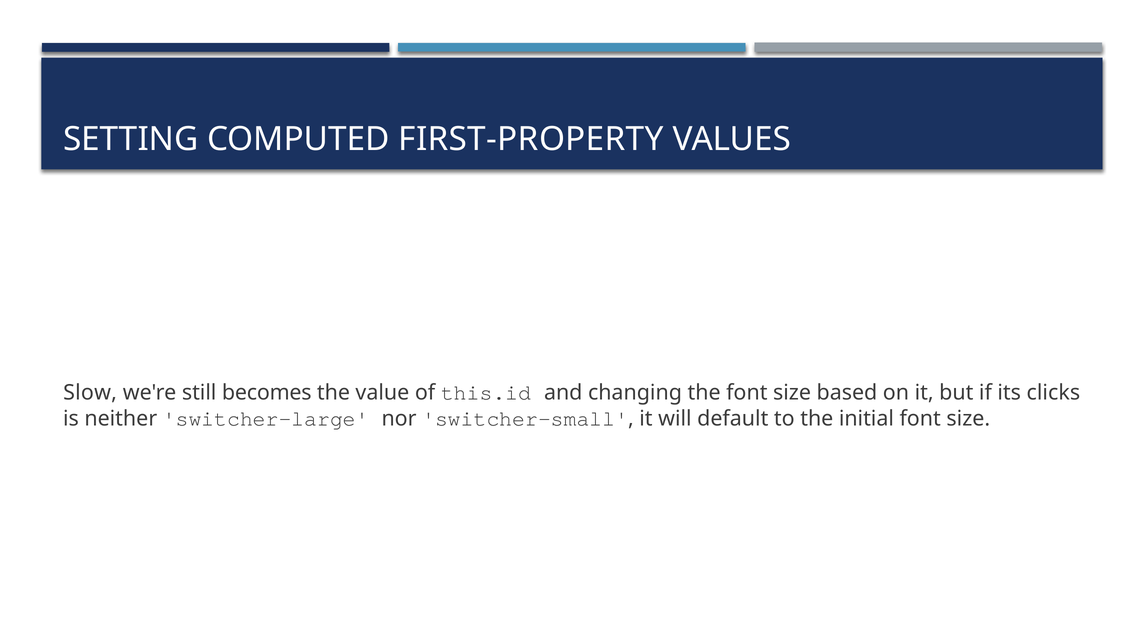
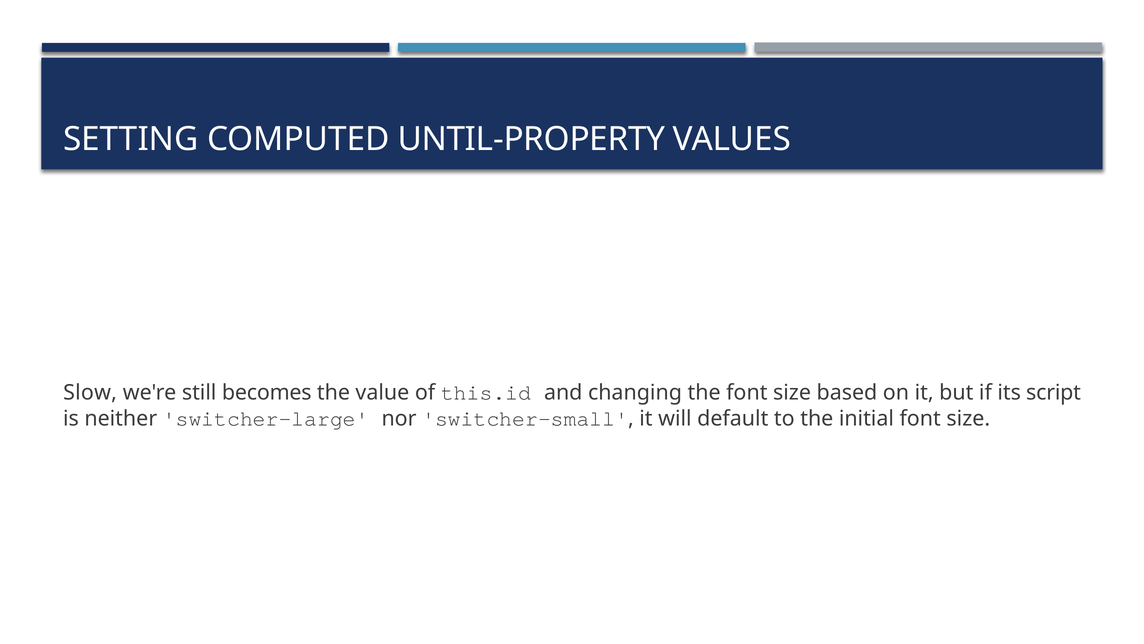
FIRST-PROPERTY: FIRST-PROPERTY -> UNTIL-PROPERTY
clicks: clicks -> script
